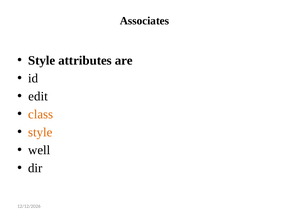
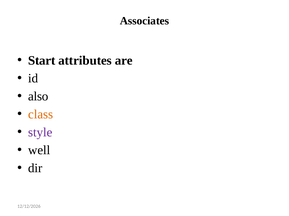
Style at (42, 61): Style -> Start
edit: edit -> also
style at (40, 133) colour: orange -> purple
